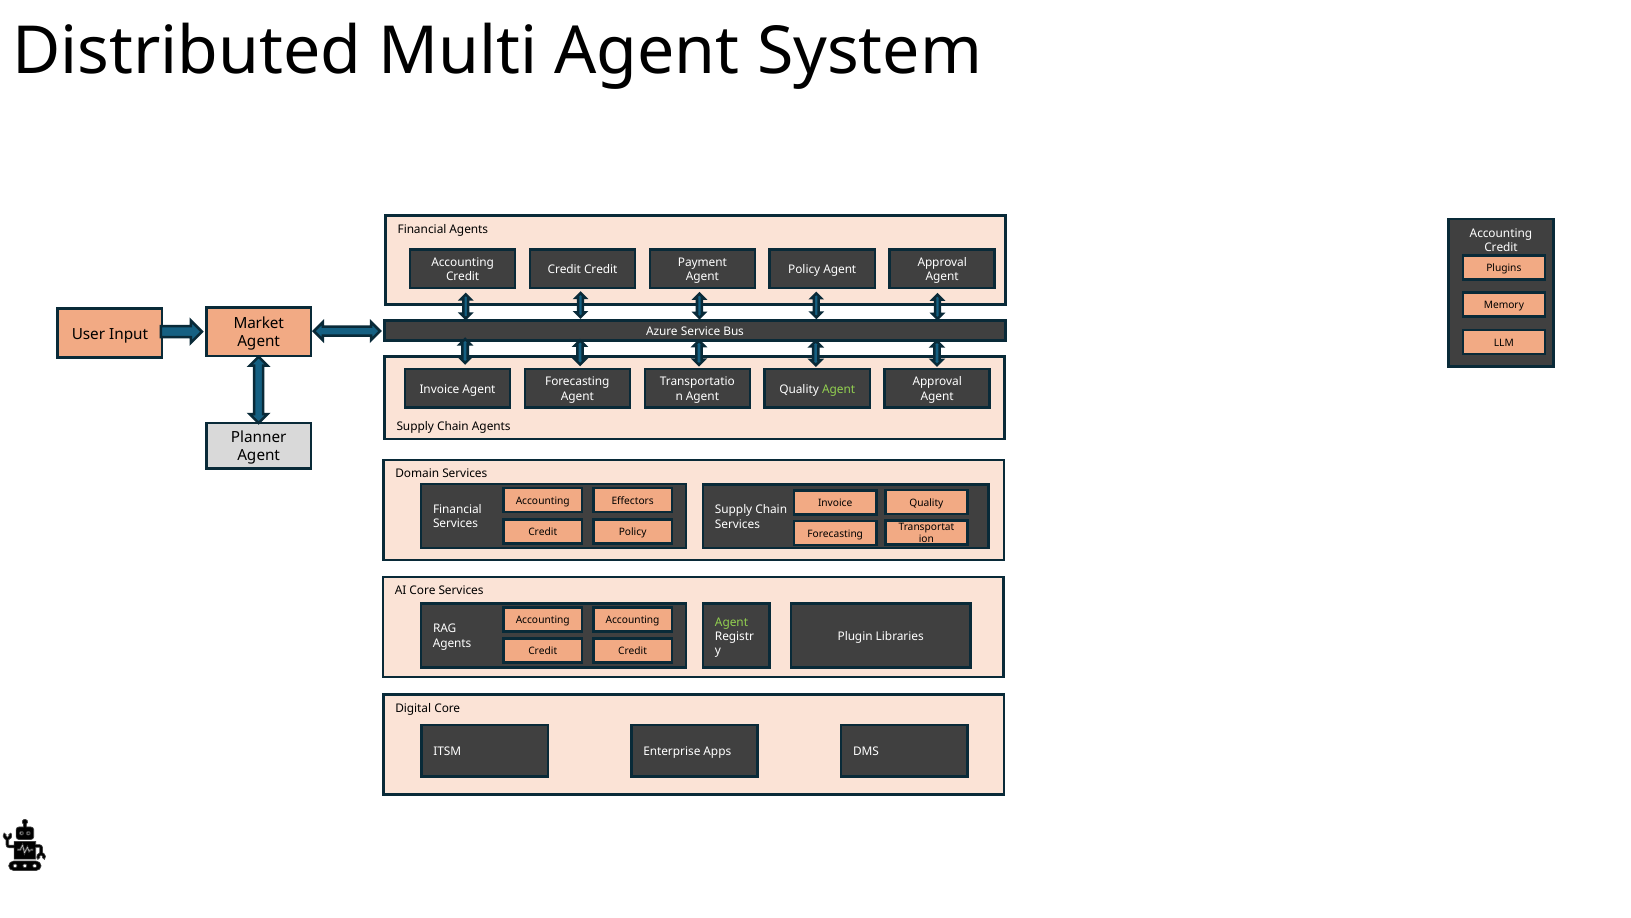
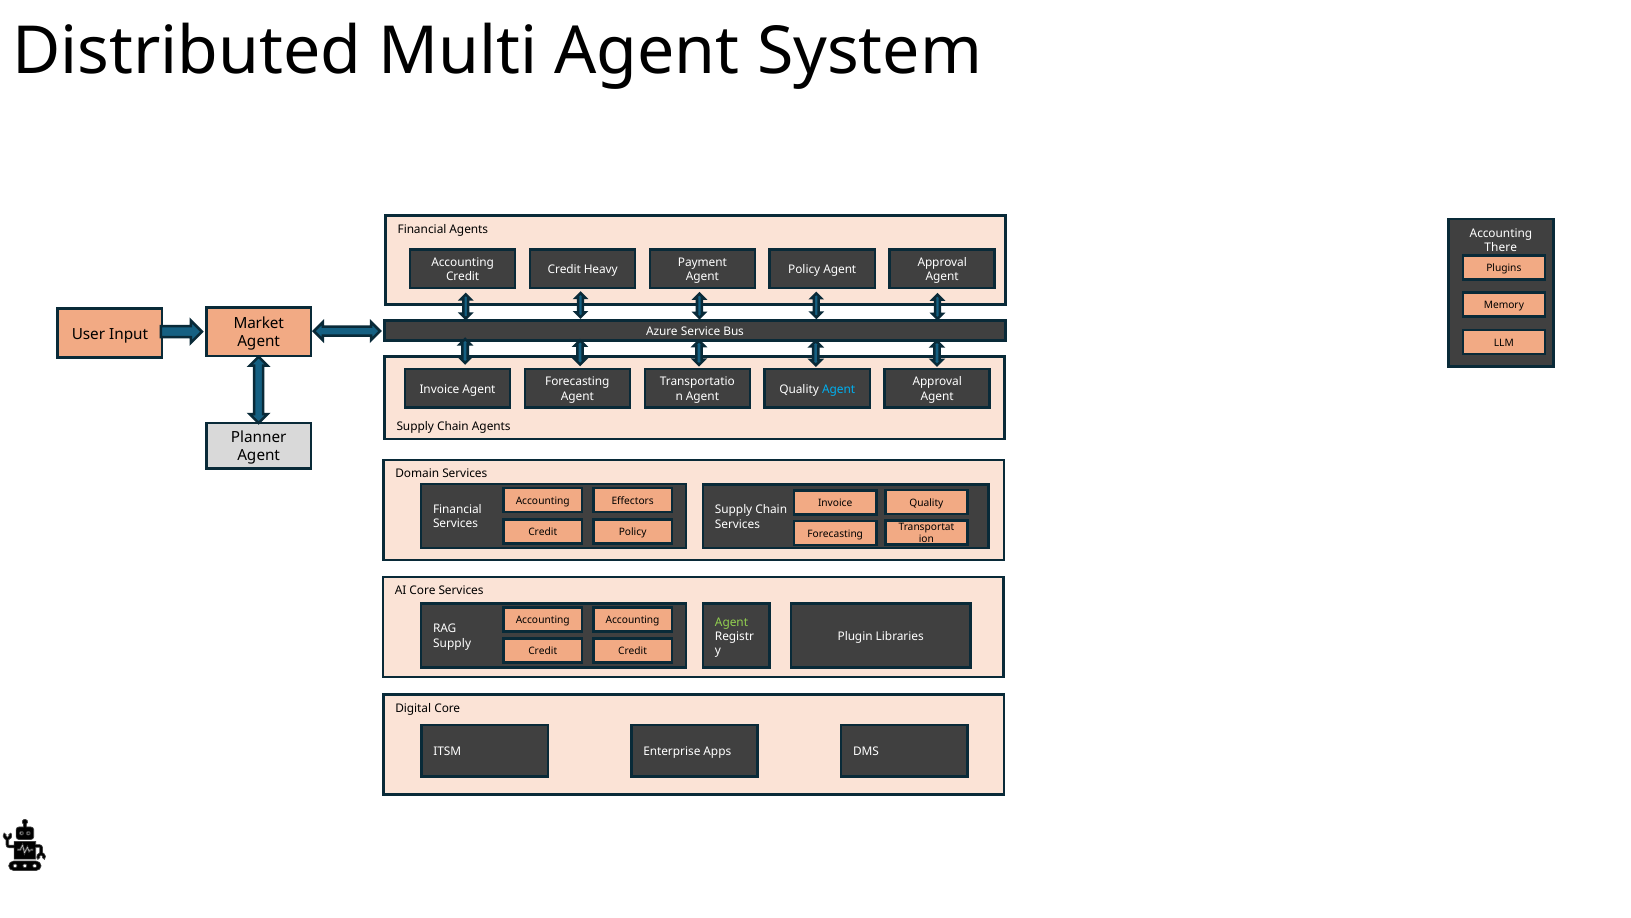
Credit at (1501, 247): Credit -> There
Credit Credit: Credit -> Heavy
Agent at (839, 389) colour: light green -> light blue
Agents at (452, 643): Agents -> Supply
